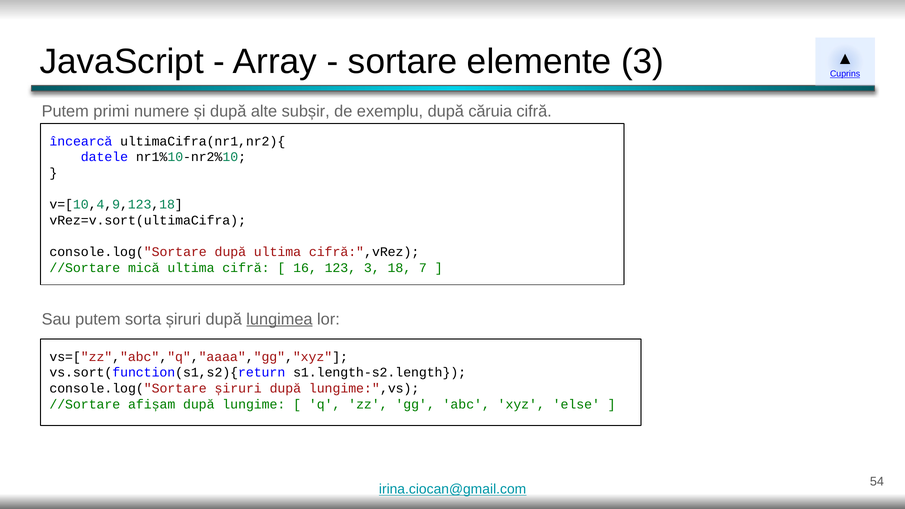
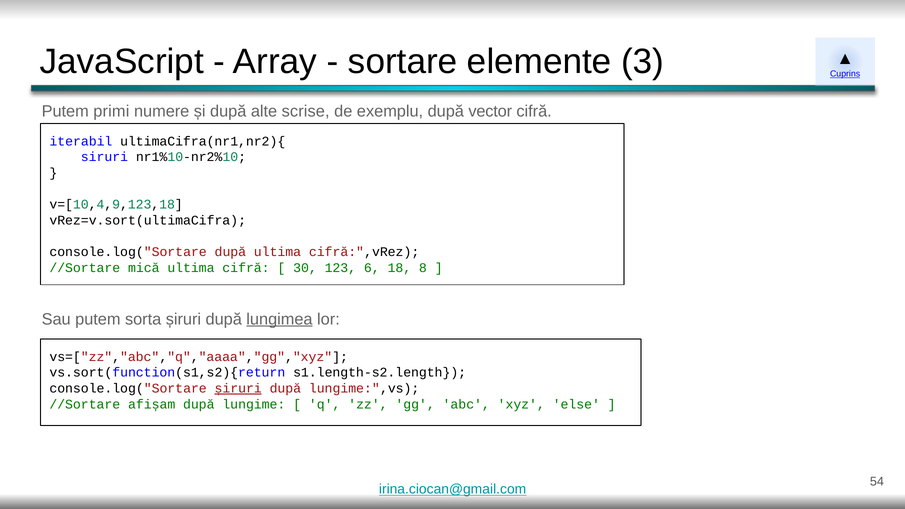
subșir: subșir -> scrise
căruia: căruia -> vector
încearcă: încearcă -> iterabil
datele: datele -> siruri
16: 16 -> 30
123 3: 3 -> 6
7: 7 -> 8
șiruri at (238, 388) underline: none -> present
